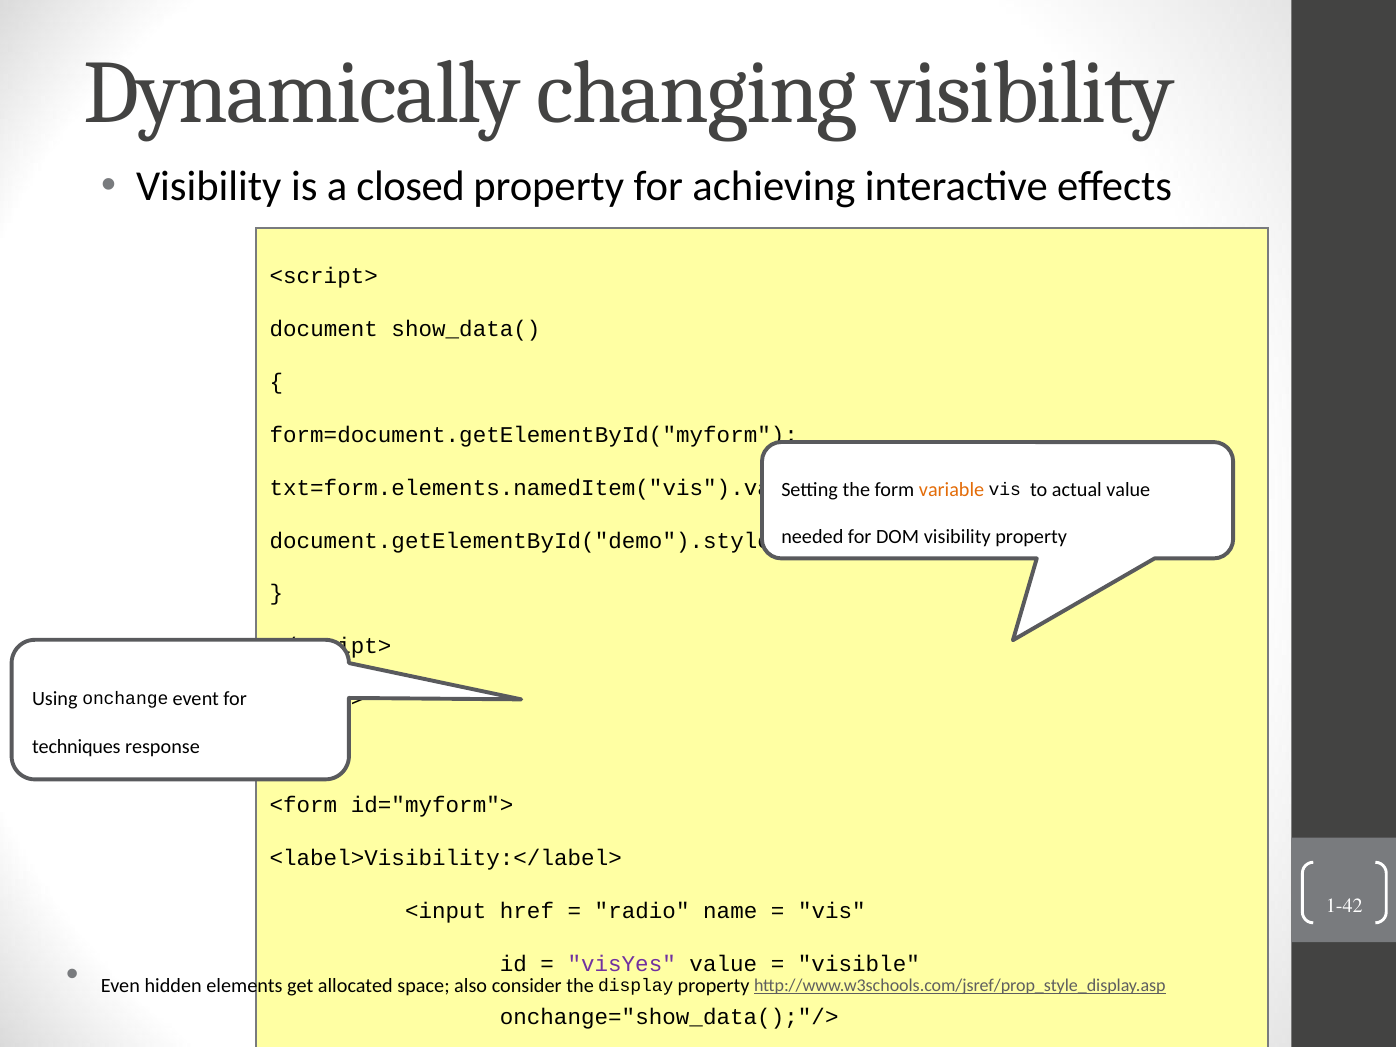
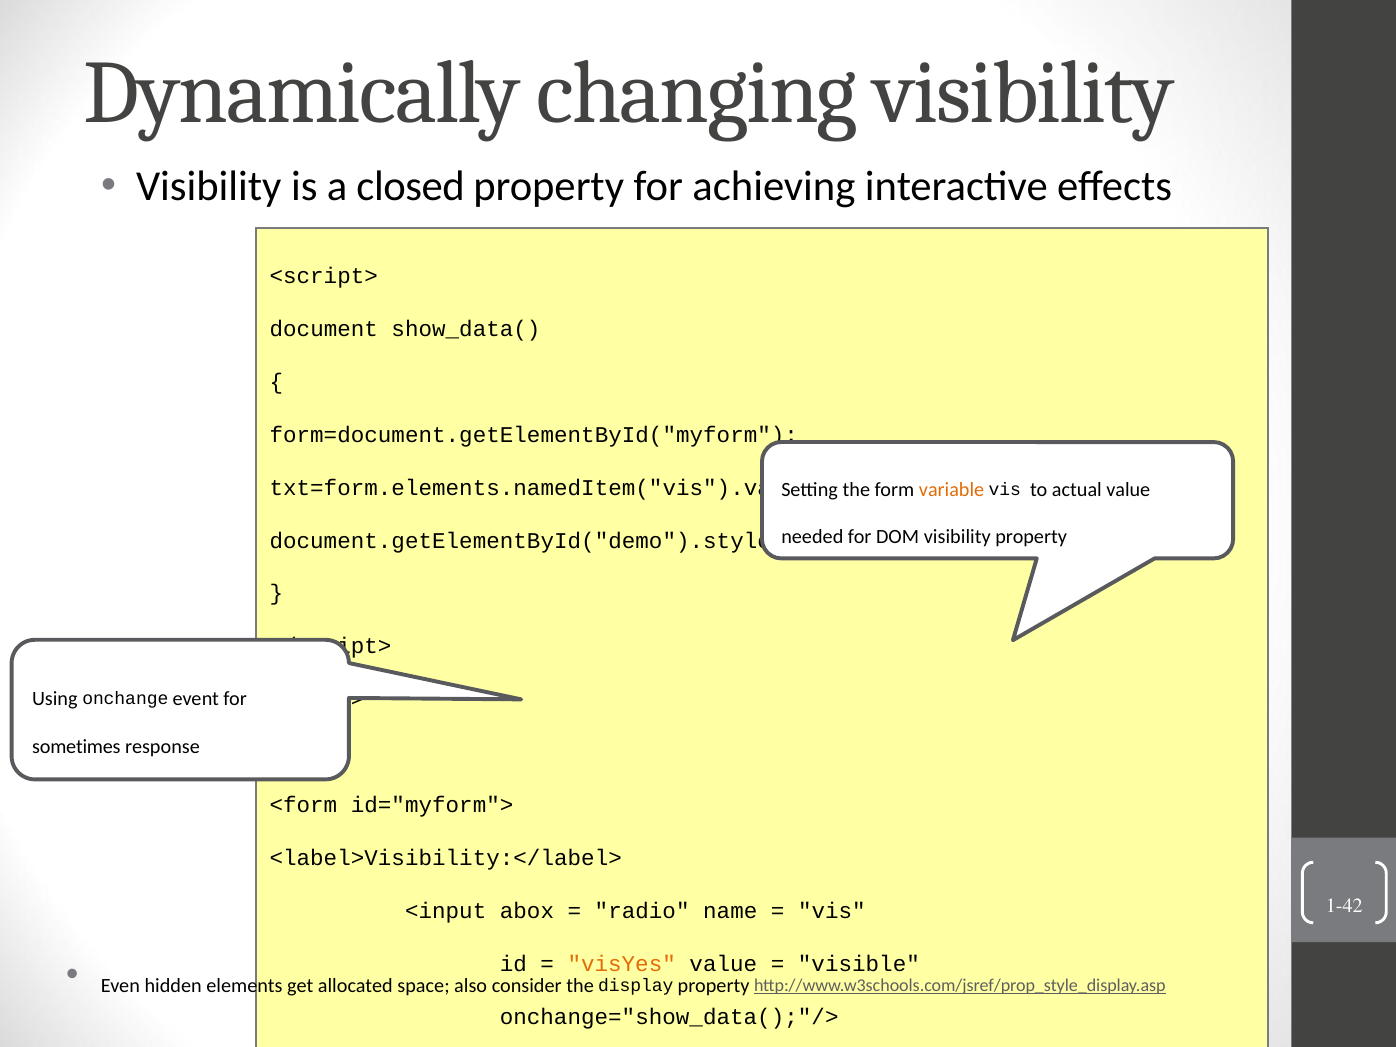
techniques: techniques -> sometimes
href: href -> abox
visYes colour: purple -> orange
